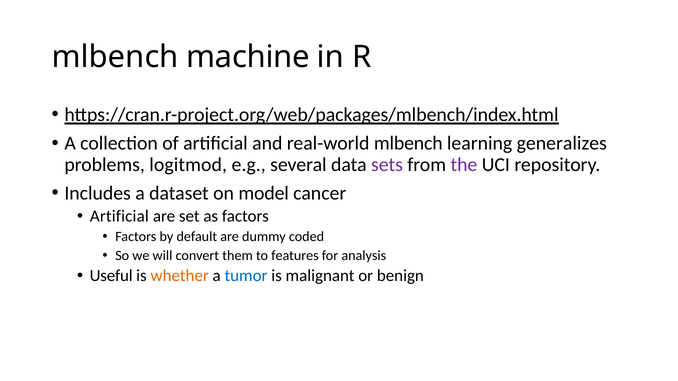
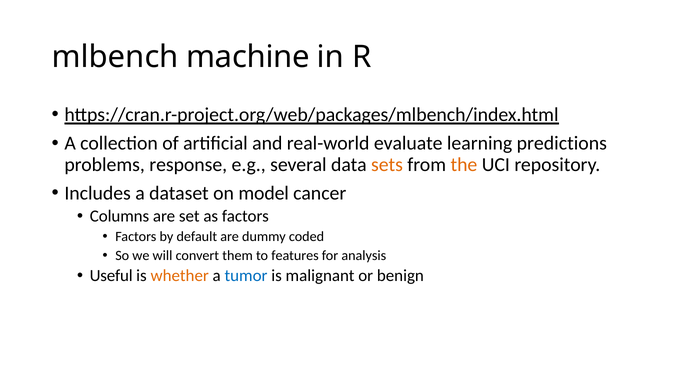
real-world mlbench: mlbench -> evaluate
generalizes: generalizes -> predictions
logitmod: logitmod -> response
sets colour: purple -> orange
the colour: purple -> orange
Artificial at (119, 217): Artificial -> Columns
